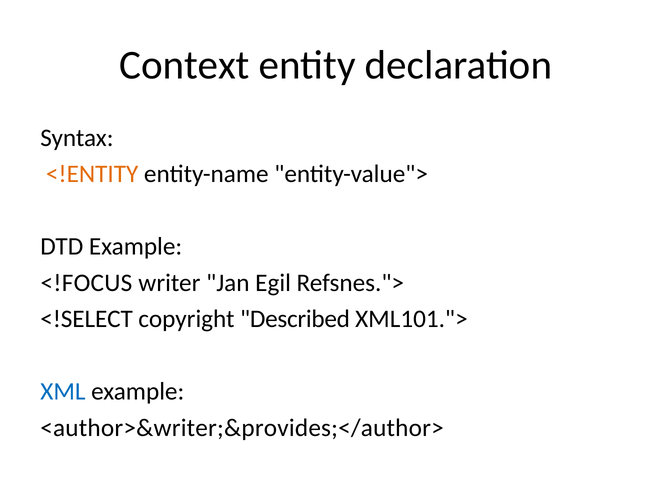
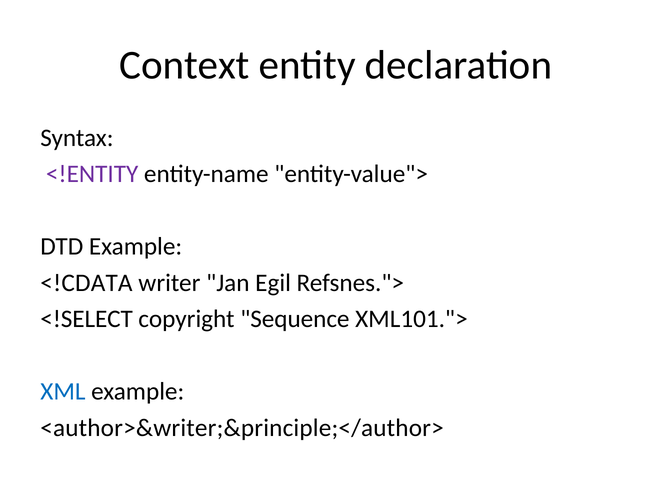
<!ENTITY colour: orange -> purple
<!FOCUS: <!FOCUS -> <!CDATA
Described: Described -> Sequence
<author>&writer;&provides;</author>: <author>&writer;&provides;</author> -> <author>&writer;&principle;</author>
